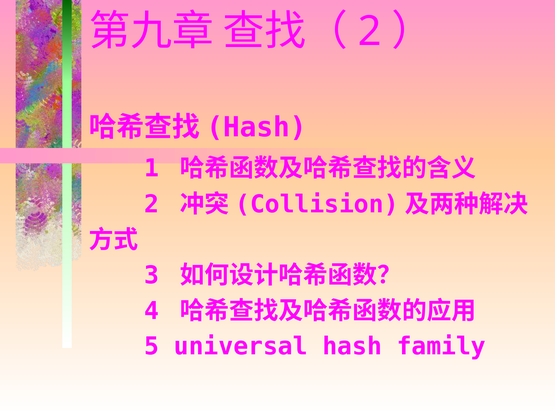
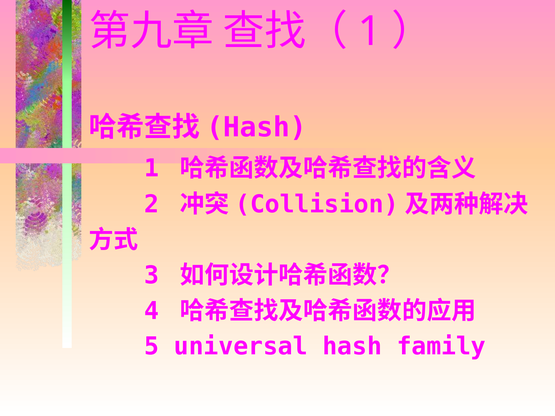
2 at (370, 31): 2 -> 1
